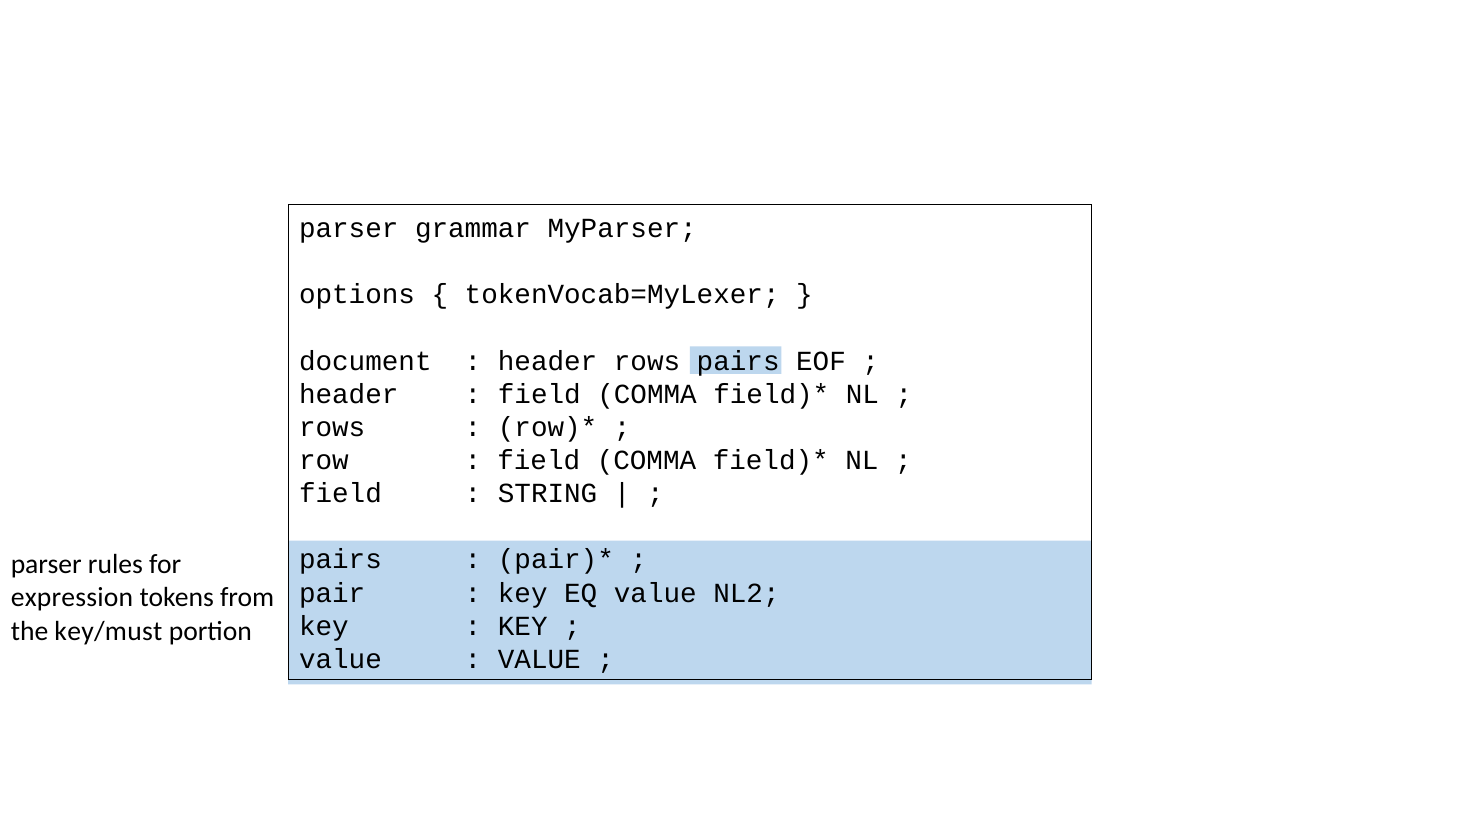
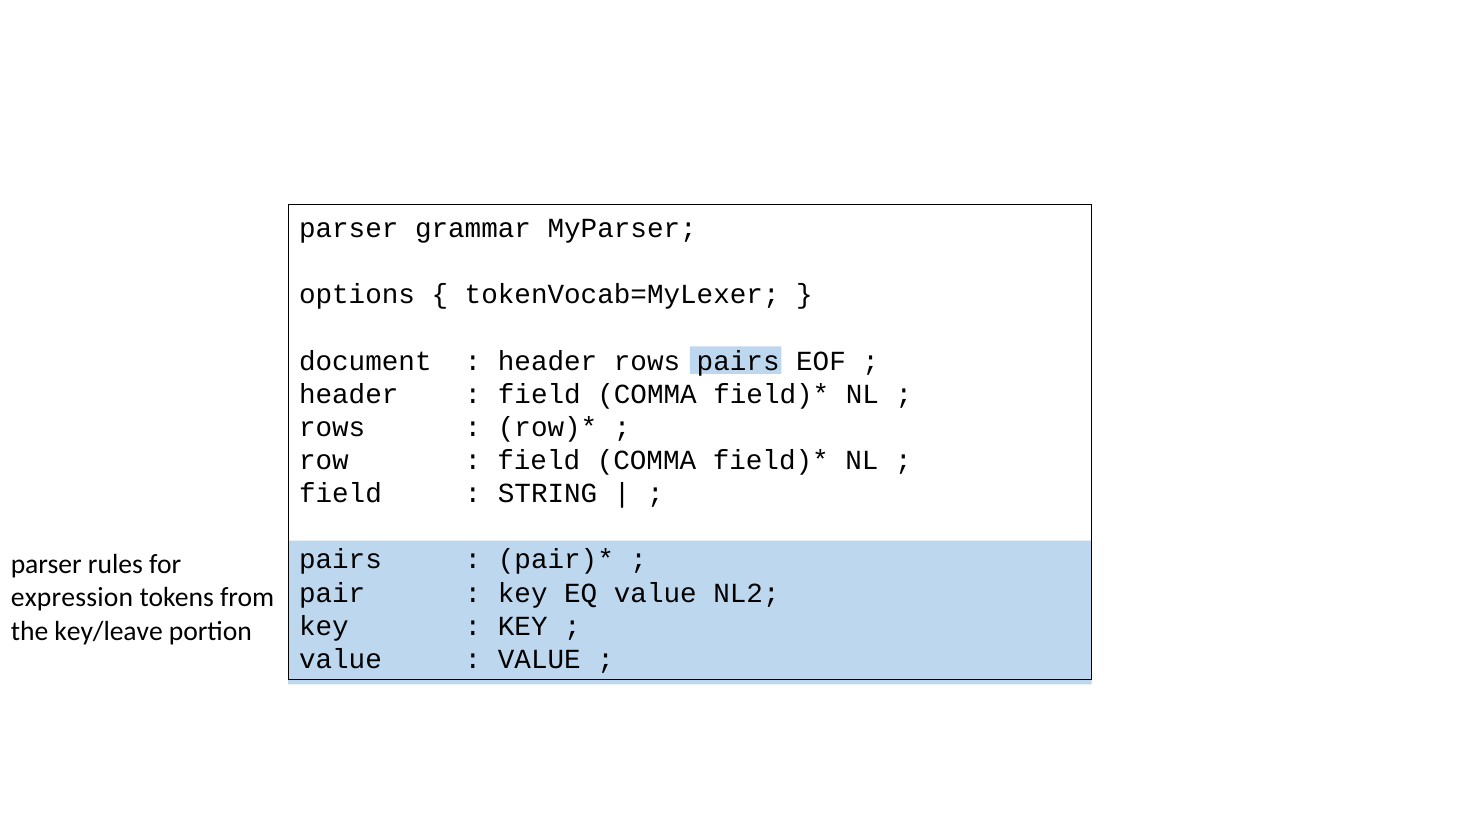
key/must: key/must -> key/leave
